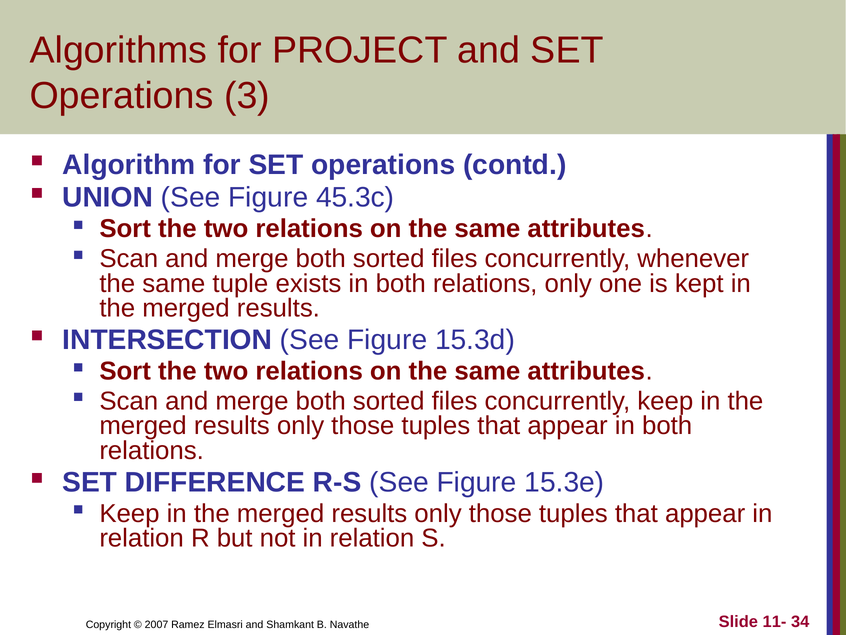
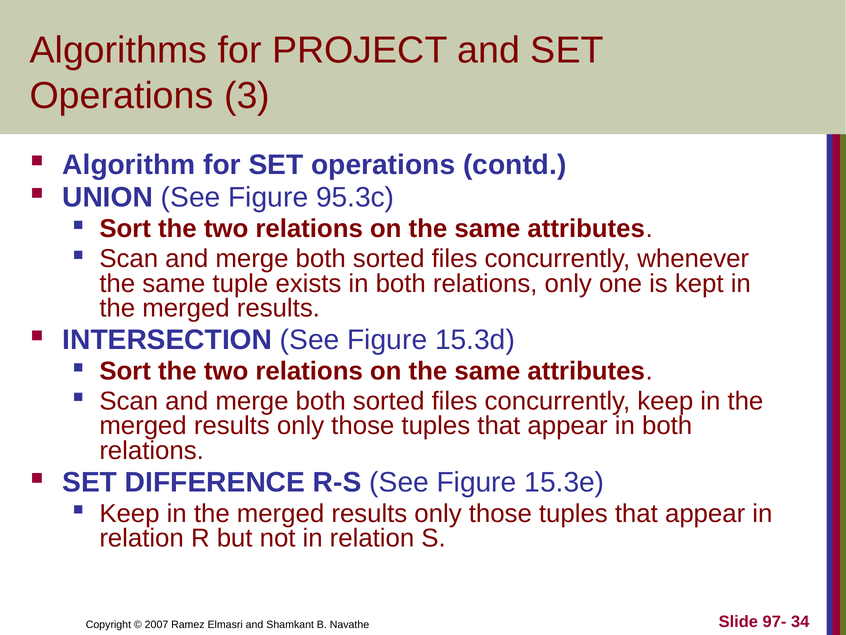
45.3c: 45.3c -> 95.3c
11-: 11- -> 97-
